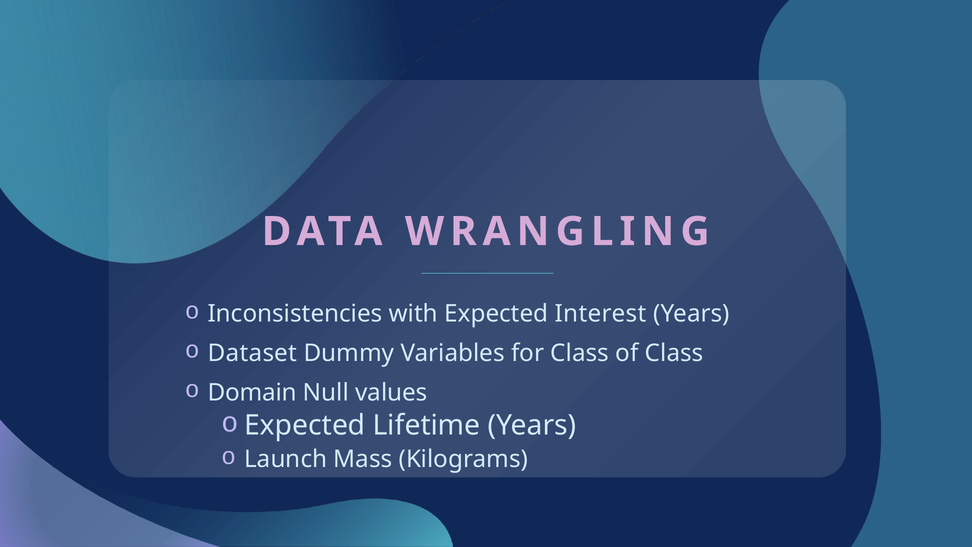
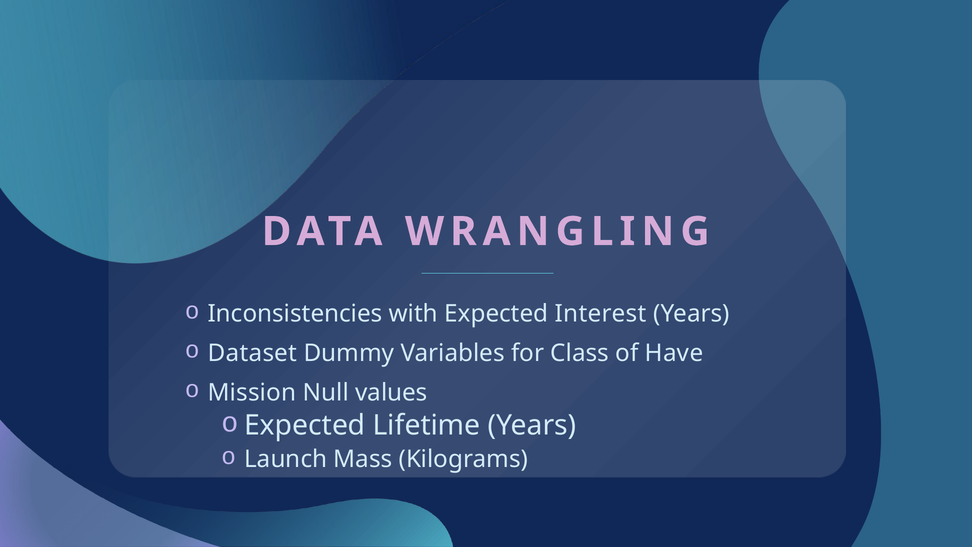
of Class: Class -> Have
Domain: Domain -> Mission
